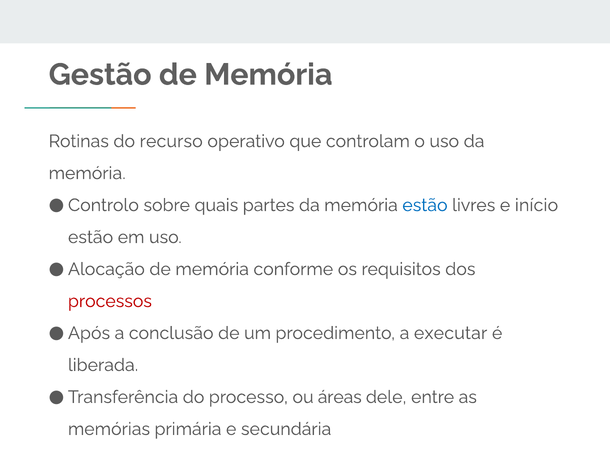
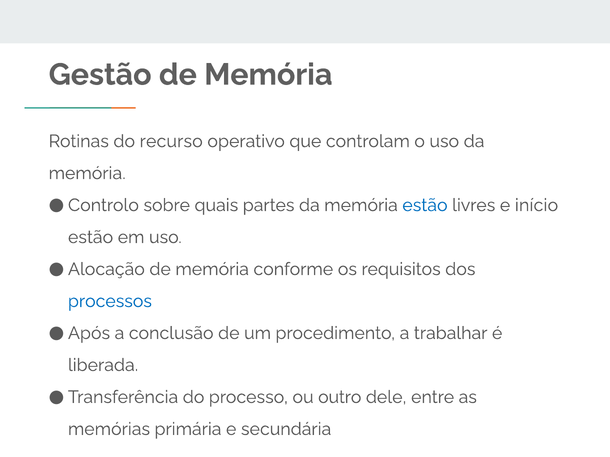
processos colour: red -> blue
executar: executar -> trabalhar
áreas: áreas -> outro
